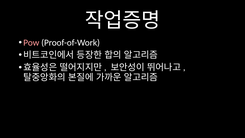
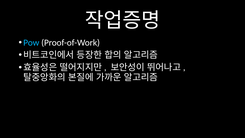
Pow colour: pink -> light blue
